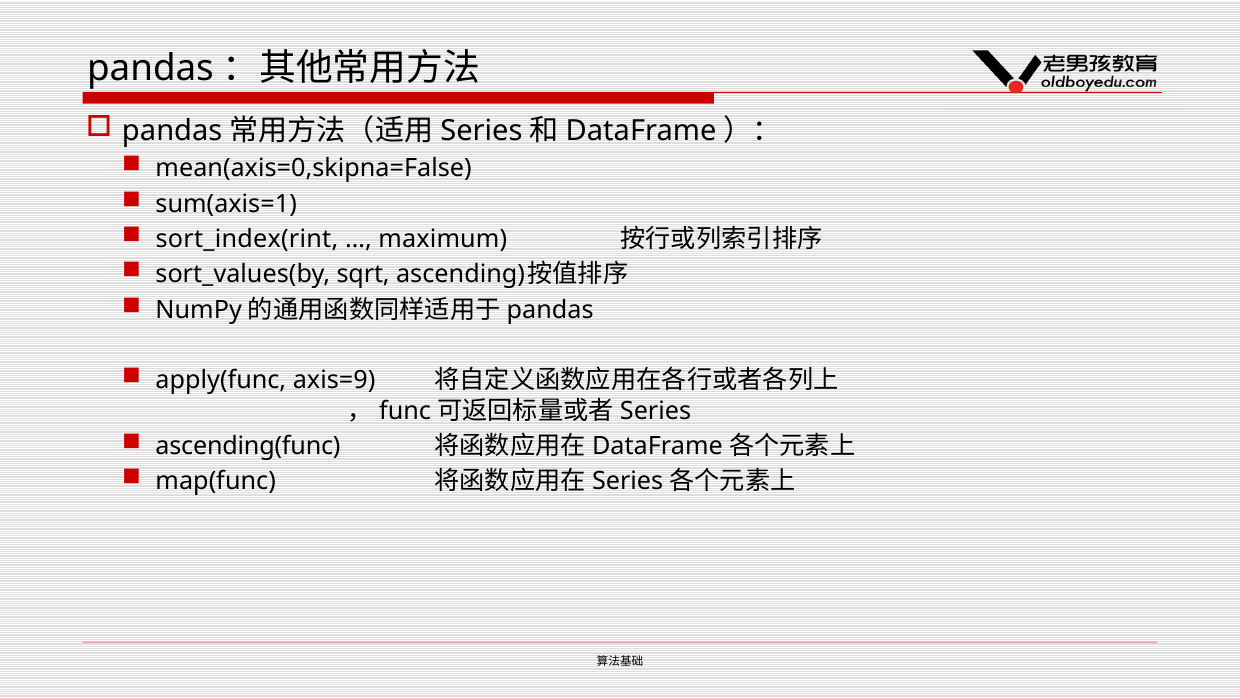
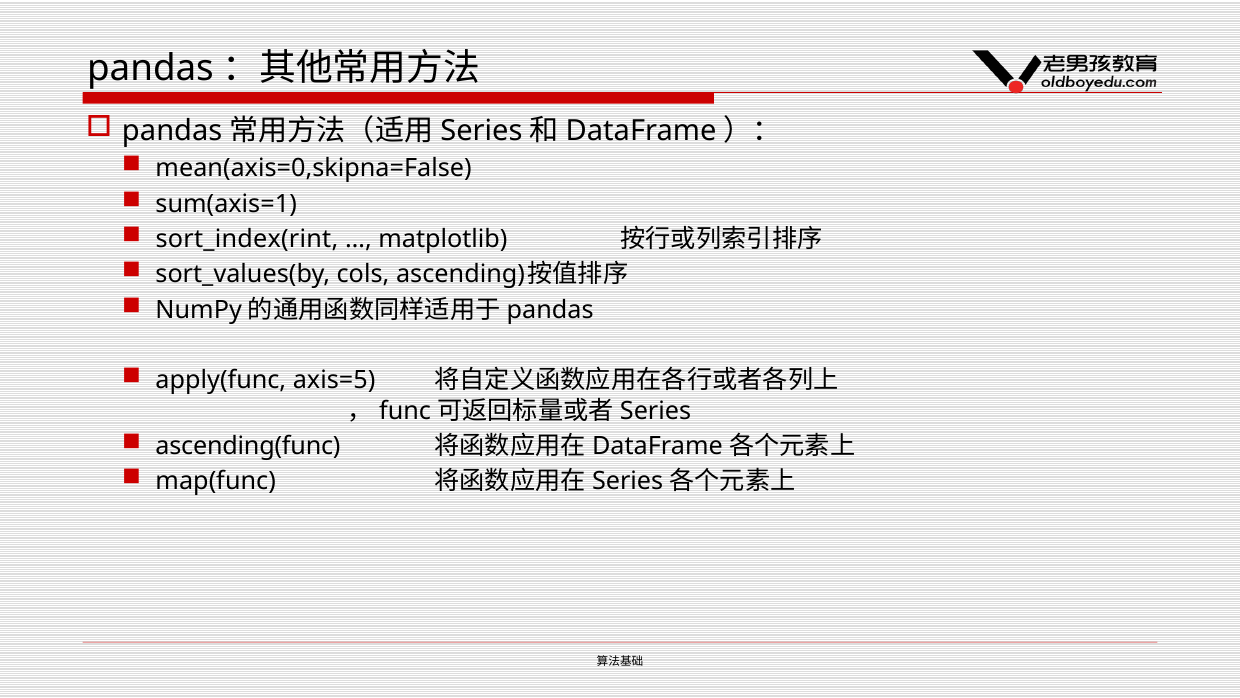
maximum: maximum -> matplotlib
sqrt: sqrt -> cols
axis=9: axis=9 -> axis=5
